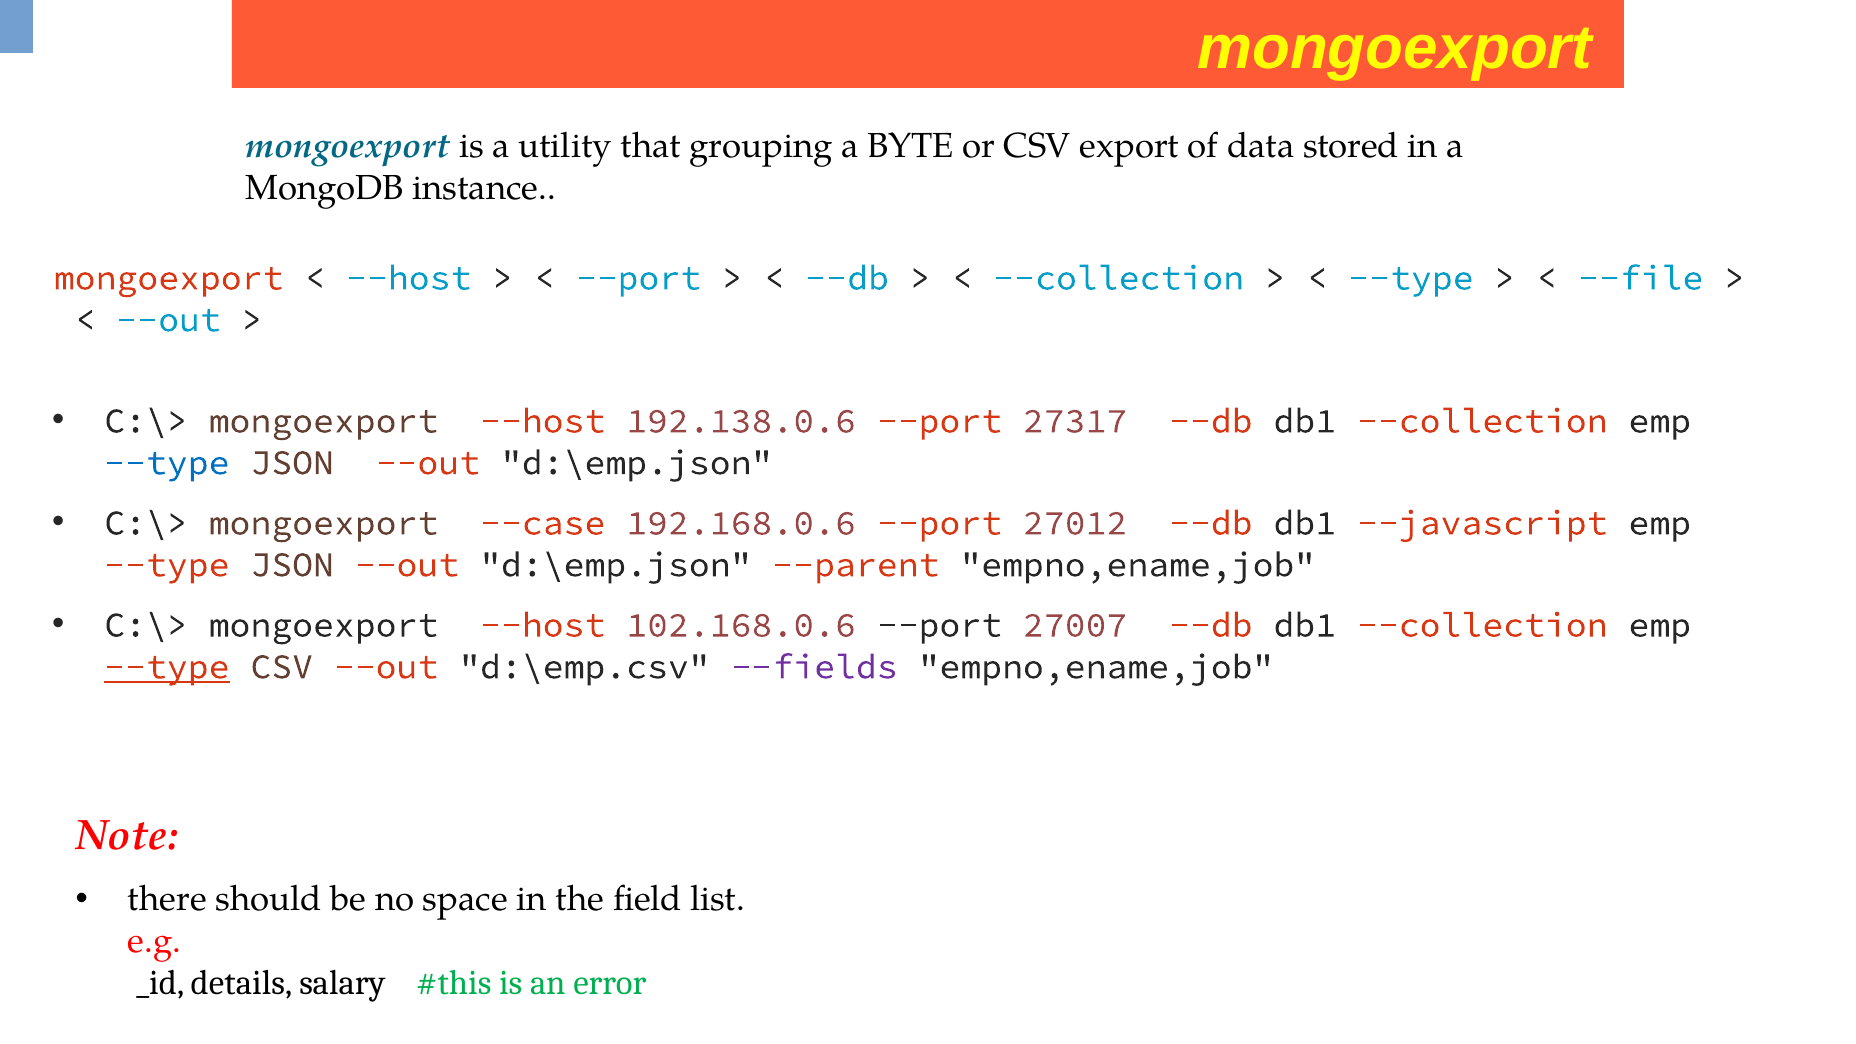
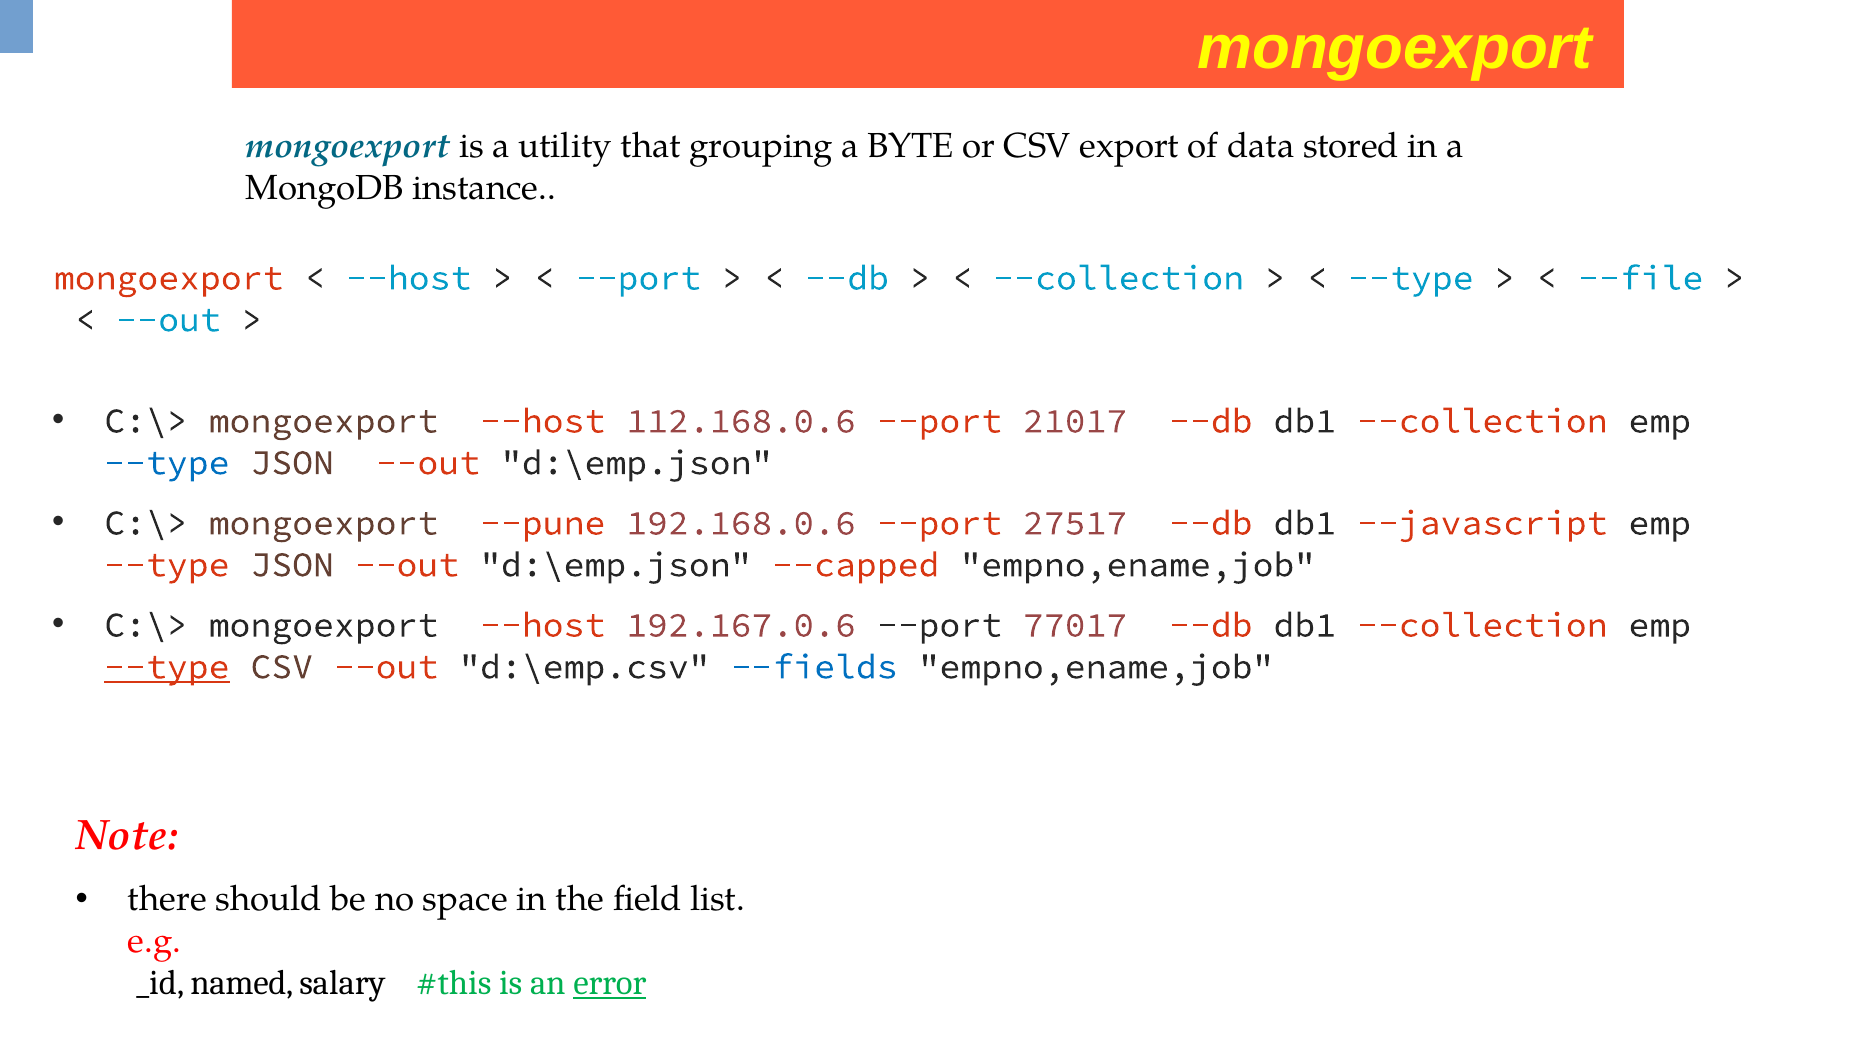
192.138.0.6: 192.138.0.6 -> 112.168.0.6
27317: 27317 -> 21017
--case: --case -> --pune
27012: 27012 -> 27517
--parent: --parent -> --capped
102.168.0.6: 102.168.0.6 -> 192.167.0.6
27007: 27007 -> 77017
--fields colour: purple -> blue
details: details -> named
error underline: none -> present
